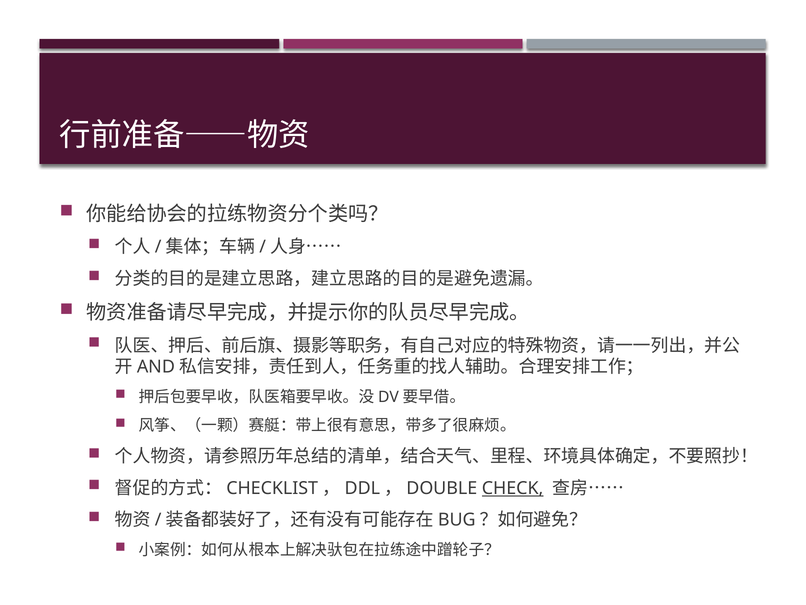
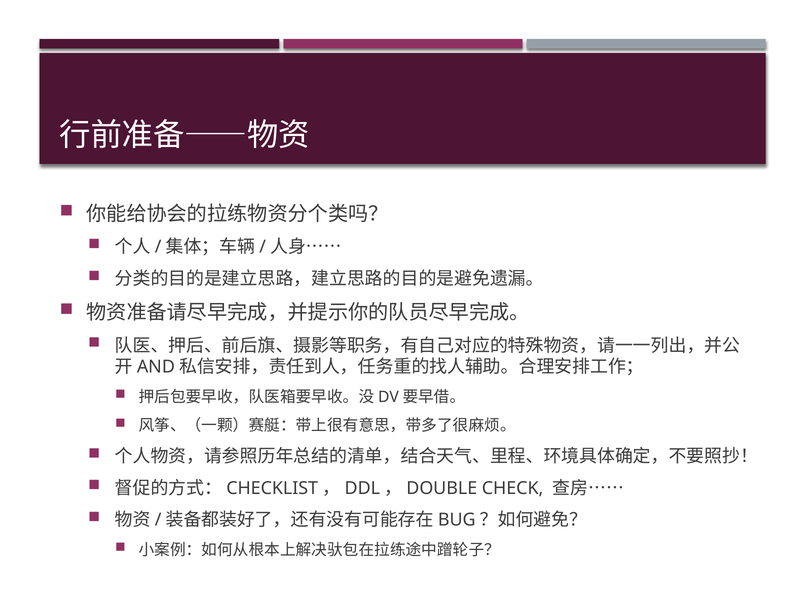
CHECK underline: present -> none
